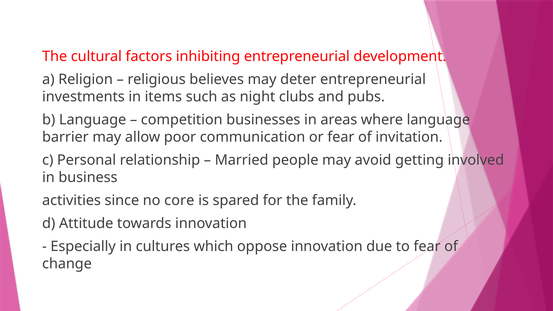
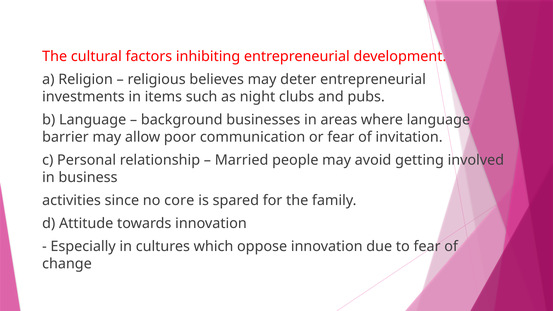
competition: competition -> background
